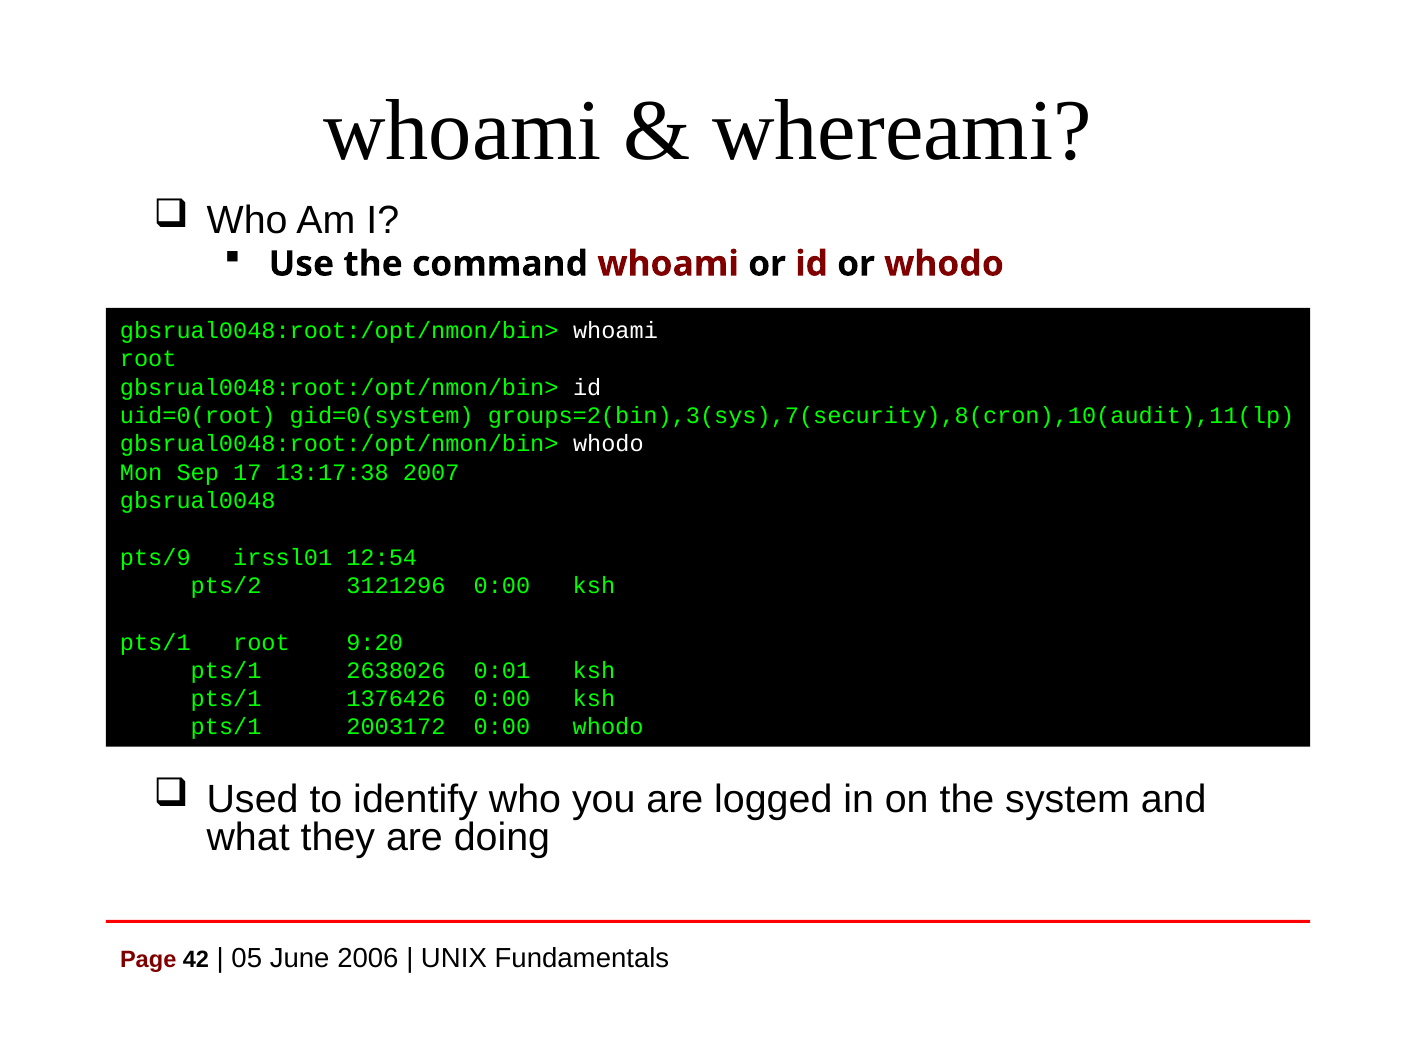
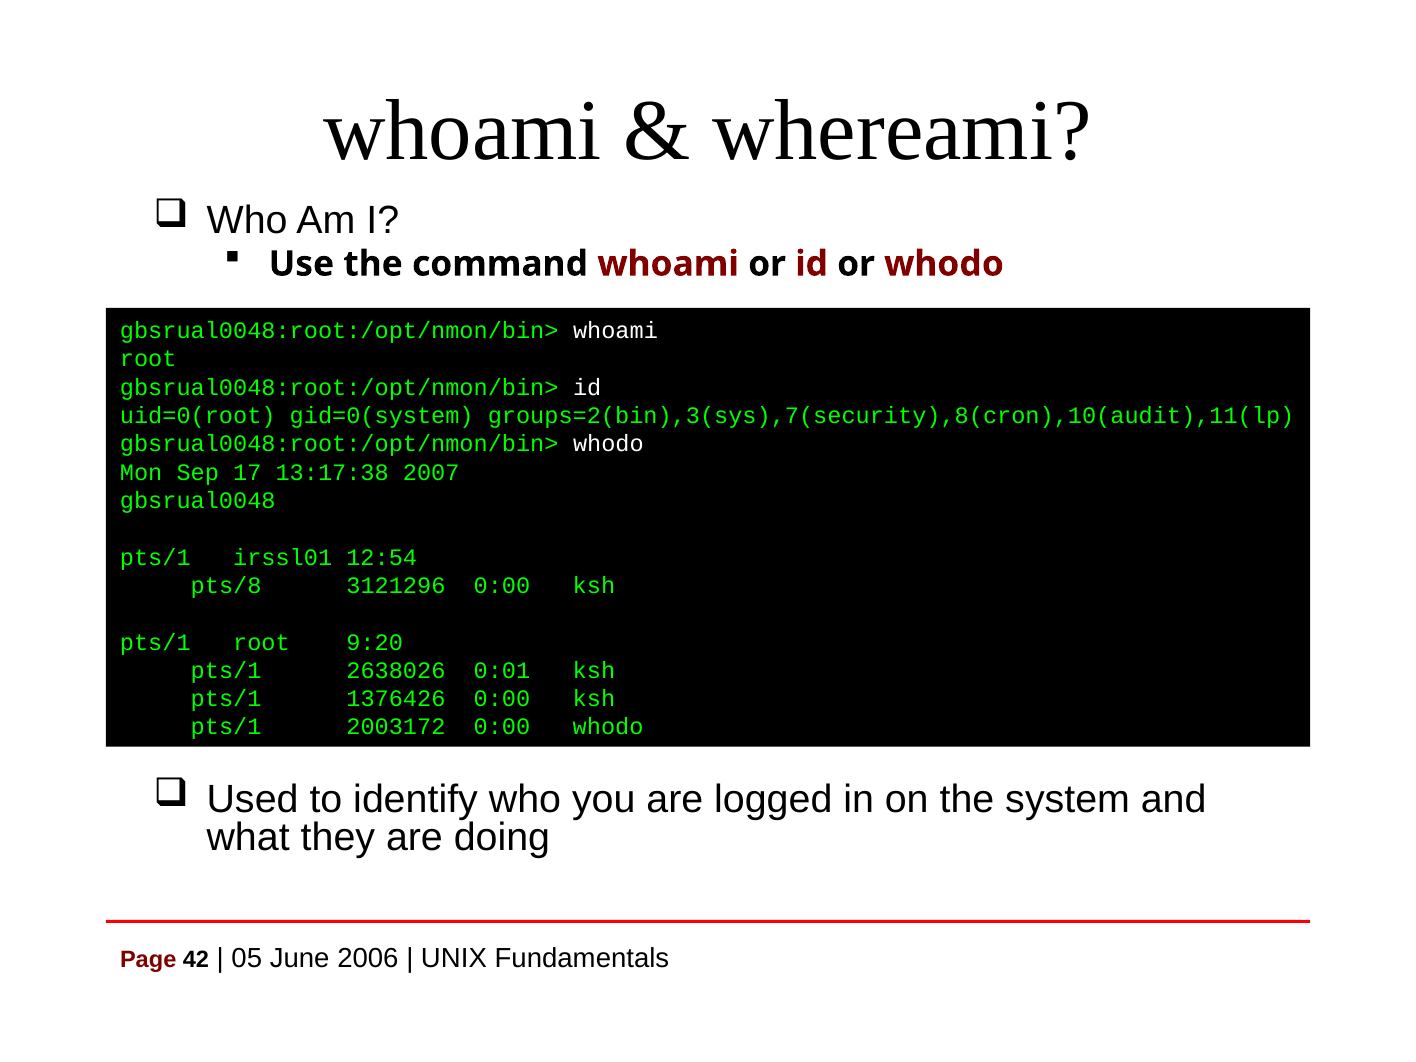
pts/9 at (155, 557): pts/9 -> pts/1
pts/2: pts/2 -> pts/8
